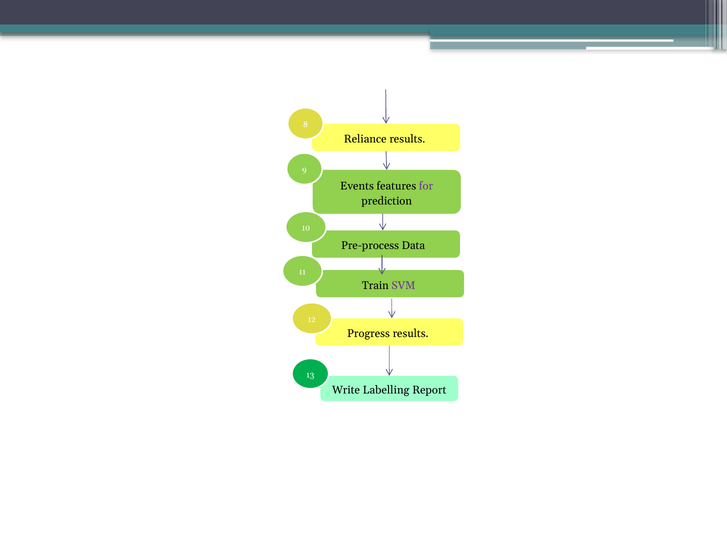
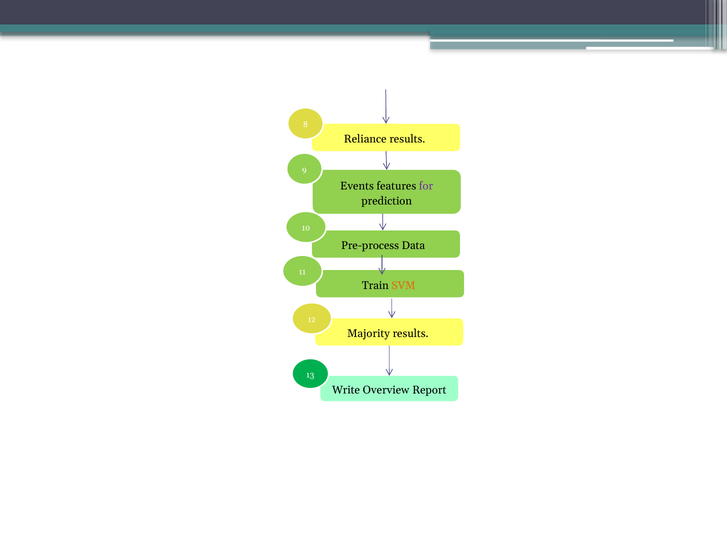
SVM colour: purple -> orange
Progress: Progress -> Majority
Labelling: Labelling -> Overview
